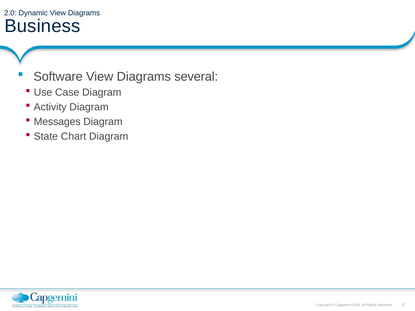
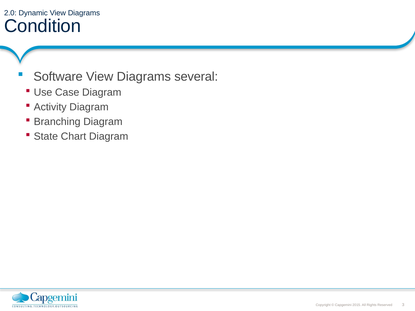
Business: Business -> Condition
Messages: Messages -> Branching
